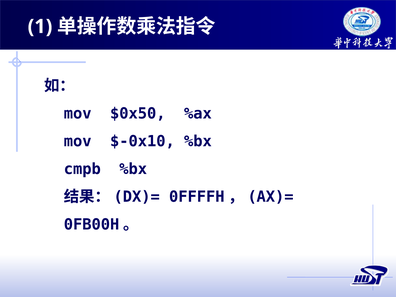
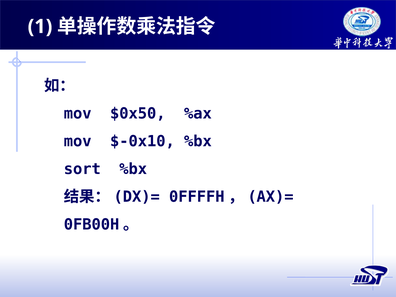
cmpb: cmpb -> sort
